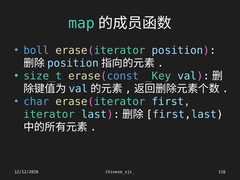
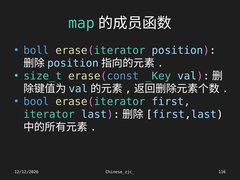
char: char -> bool
